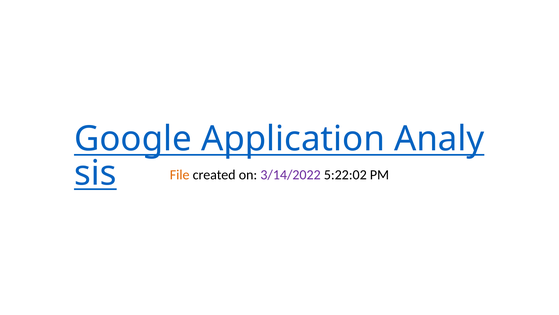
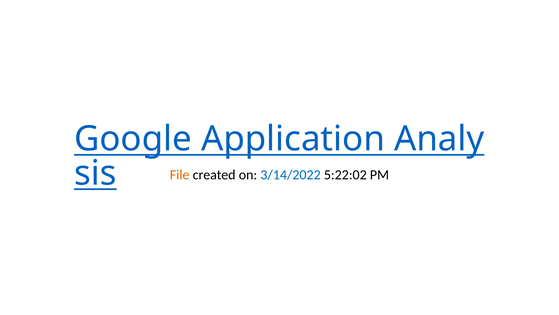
3/14/2022 colour: purple -> blue
